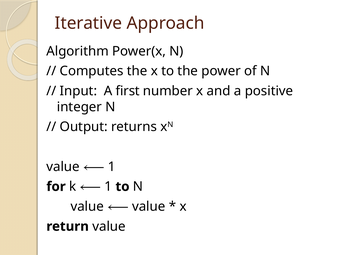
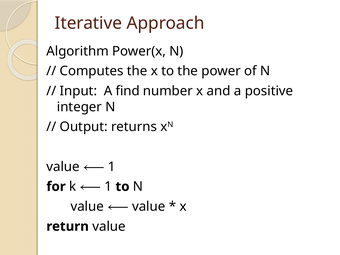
first: first -> find
